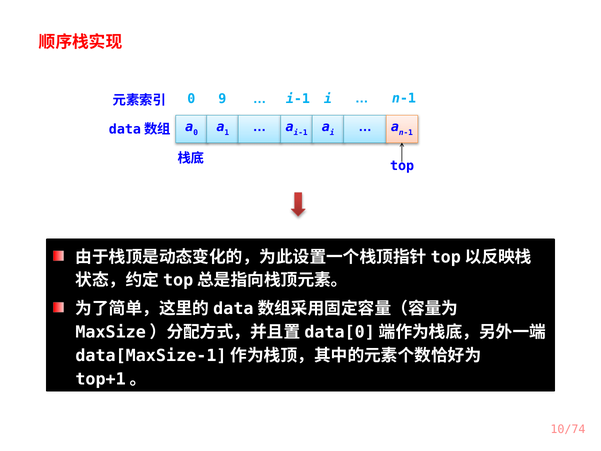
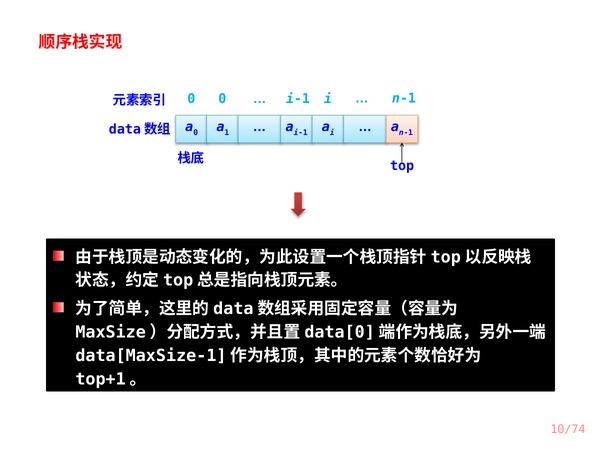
0 9: 9 -> 0
